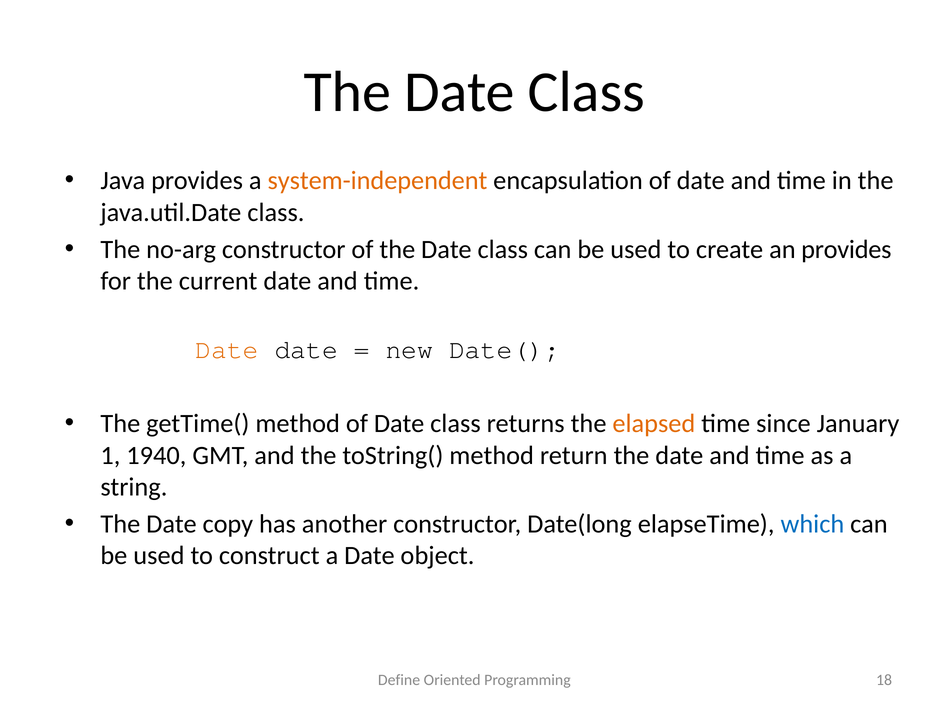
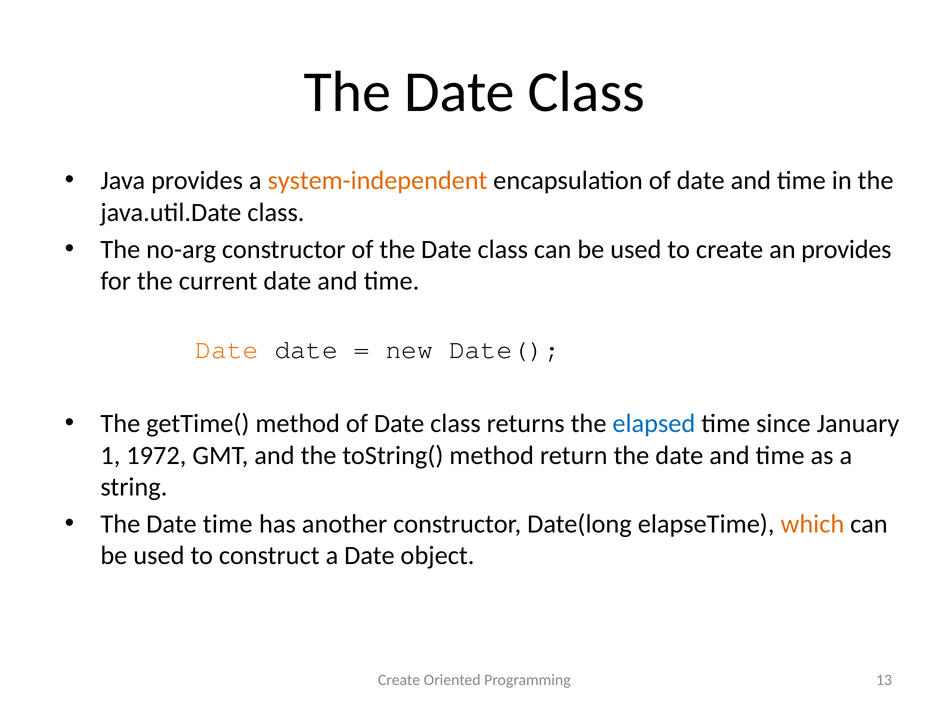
elapsed colour: orange -> blue
1940: 1940 -> 1972
Date copy: copy -> time
which colour: blue -> orange
Define at (399, 680): Define -> Create
18: 18 -> 13
